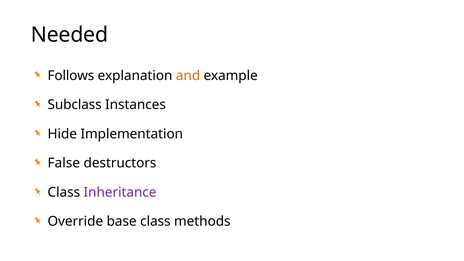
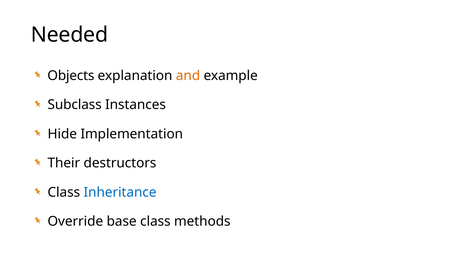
Follows: Follows -> Objects
False: False -> Their
Inheritance colour: purple -> blue
